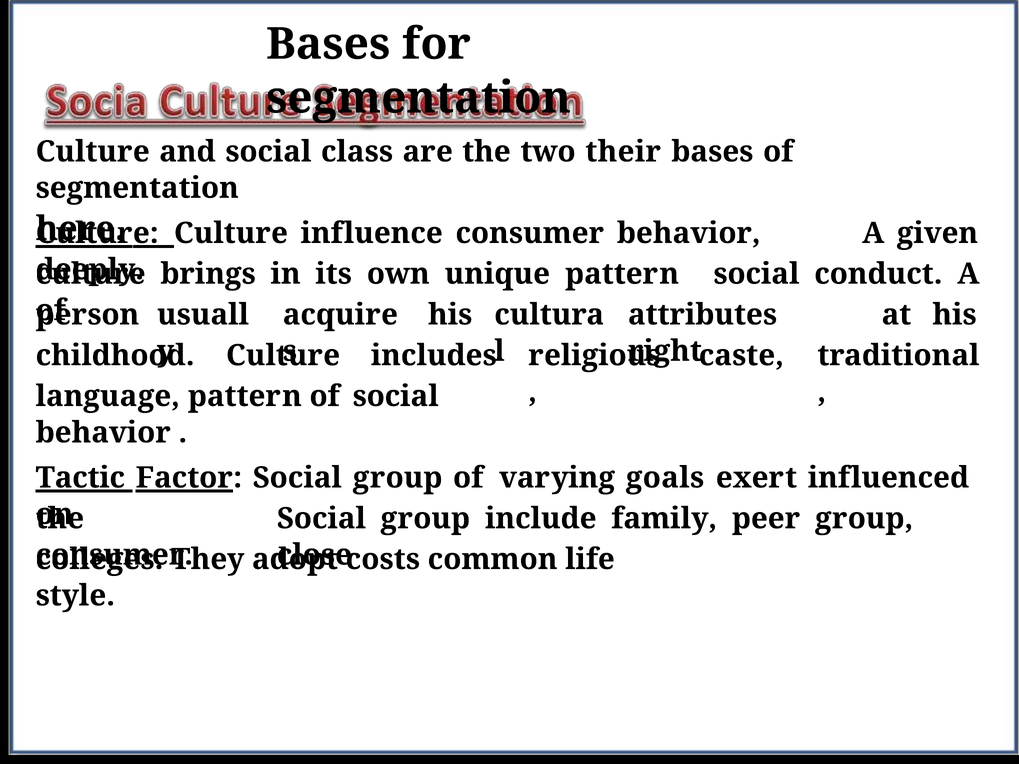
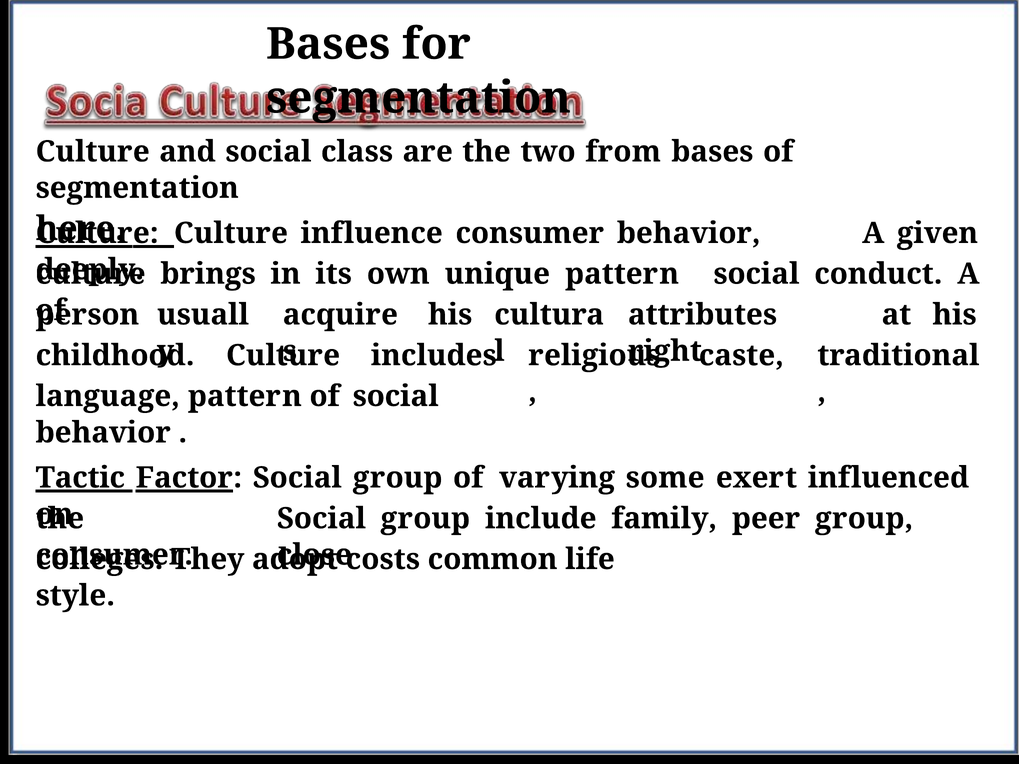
their: their -> from
goals: goals -> some
